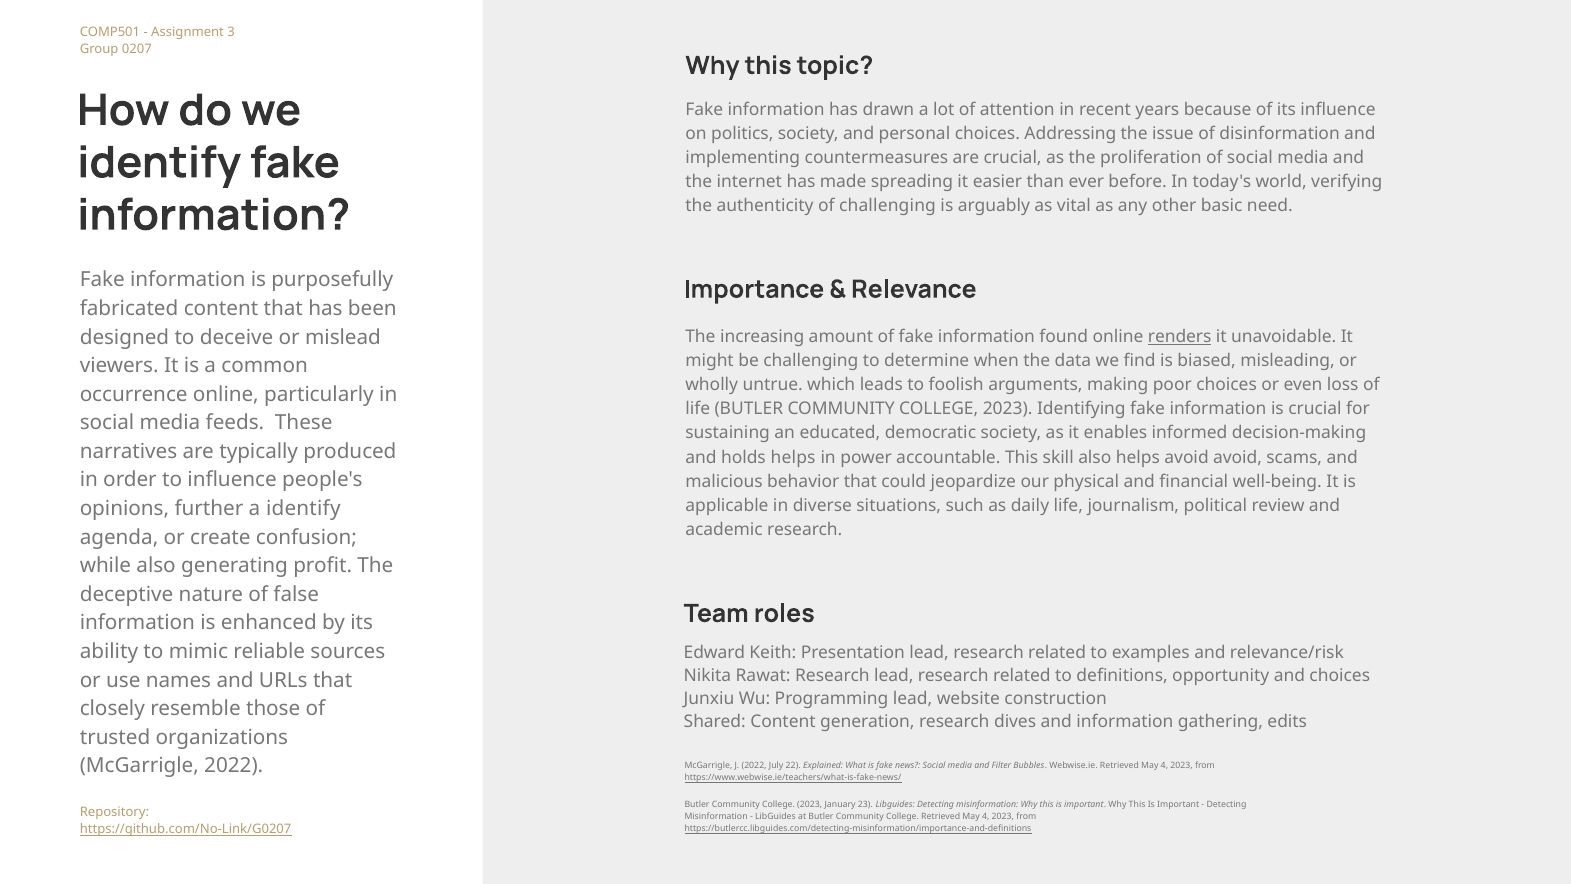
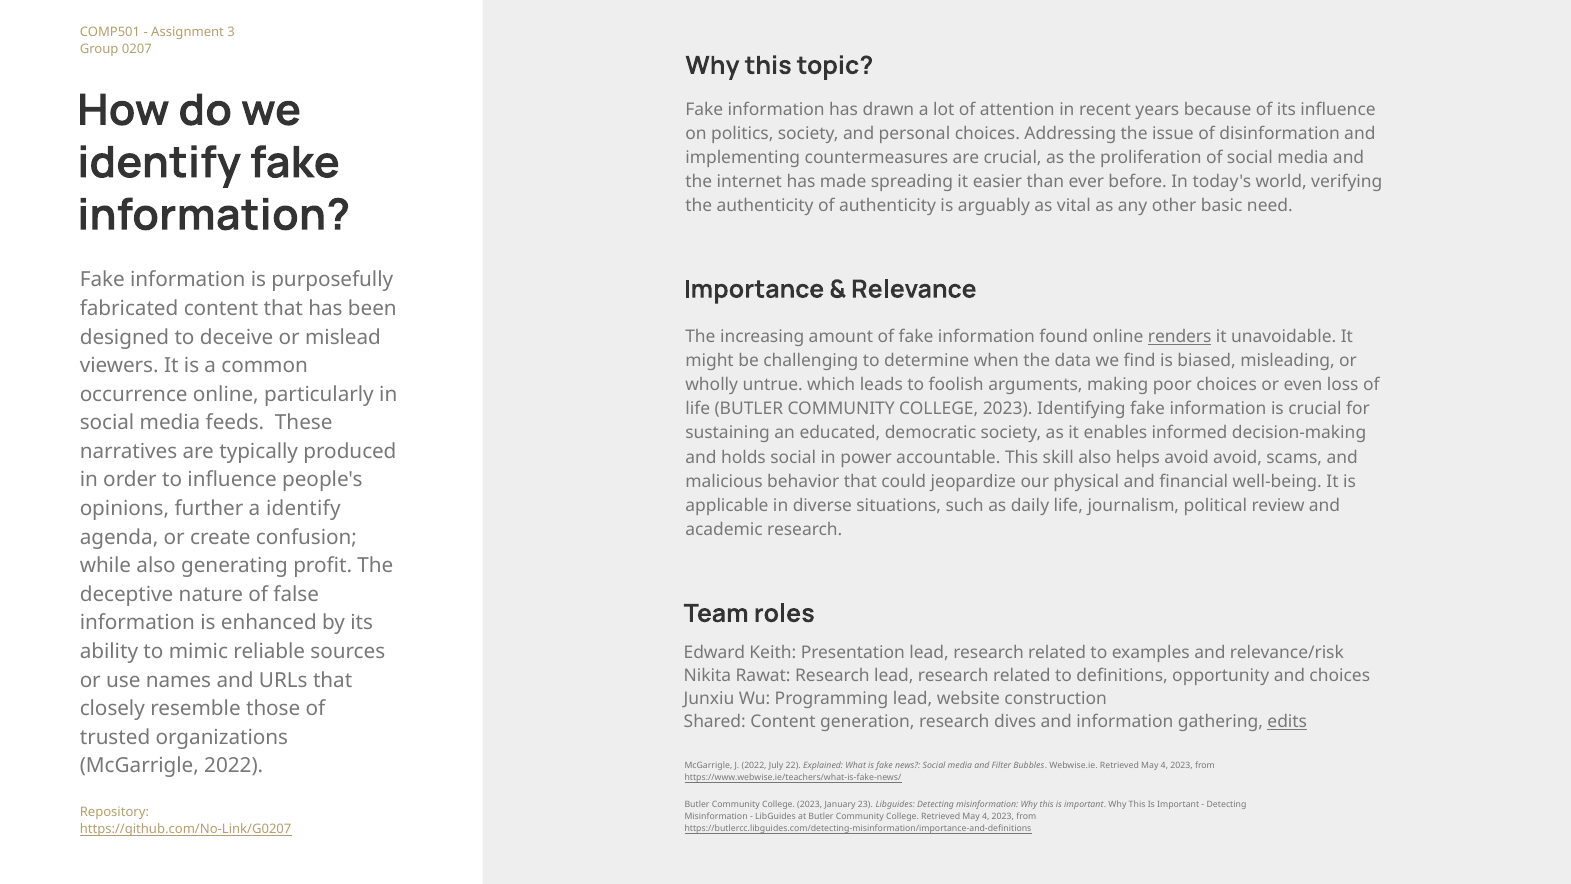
of challenging: challenging -> authenticity
holds helps: helps -> social
edits underline: none -> present
